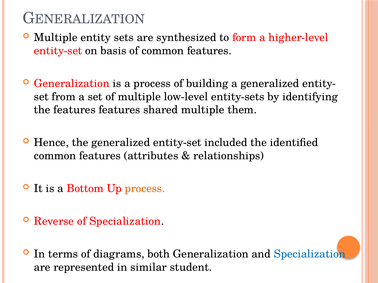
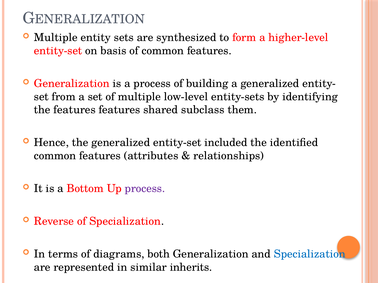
shared multiple: multiple -> subclass
process at (145, 189) colour: orange -> purple
student: student -> inherits
